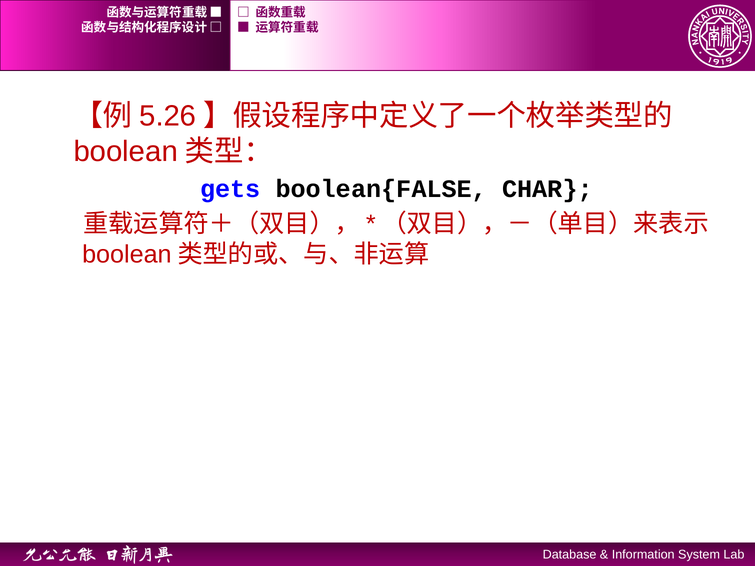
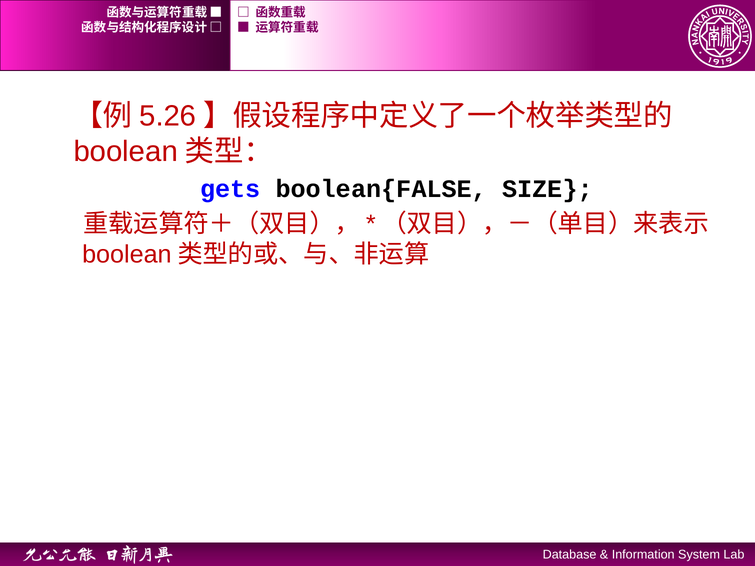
CHAR: CHAR -> SIZE
